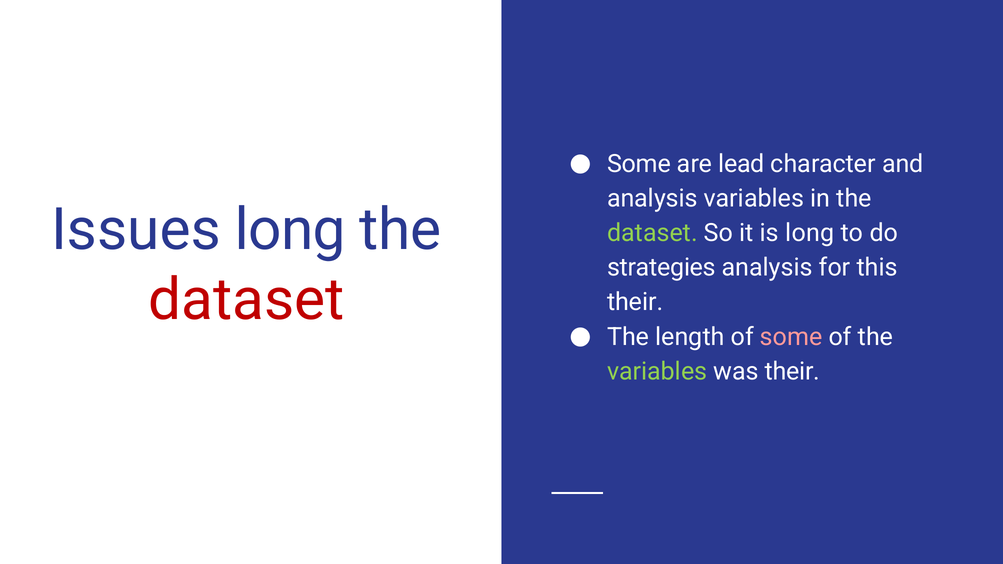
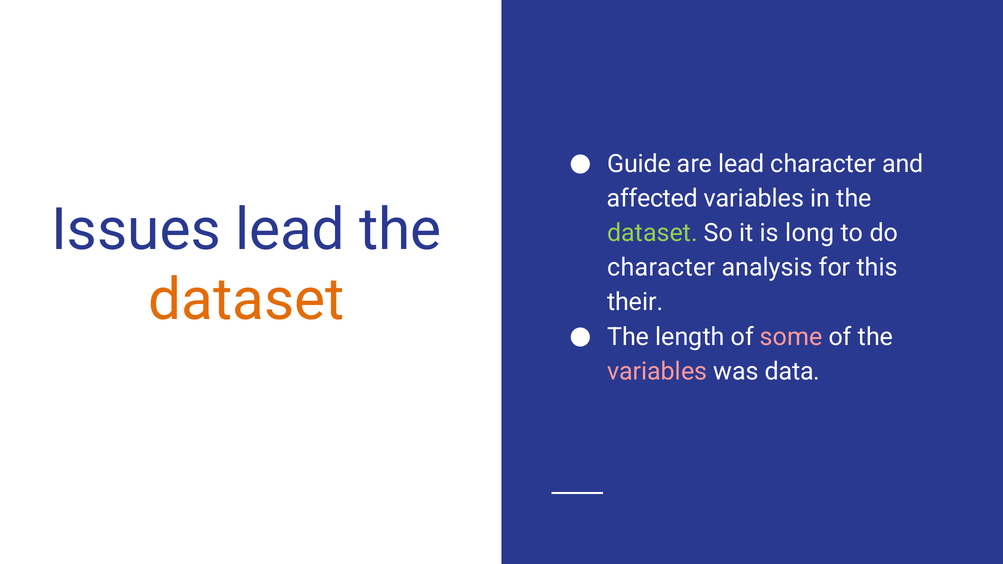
Some at (639, 164): Some -> Guide
analysis at (652, 199): analysis -> affected
Issues long: long -> lead
strategies at (662, 268): strategies -> character
dataset at (246, 300) colour: red -> orange
variables at (657, 372) colour: light green -> pink
was their: their -> data
